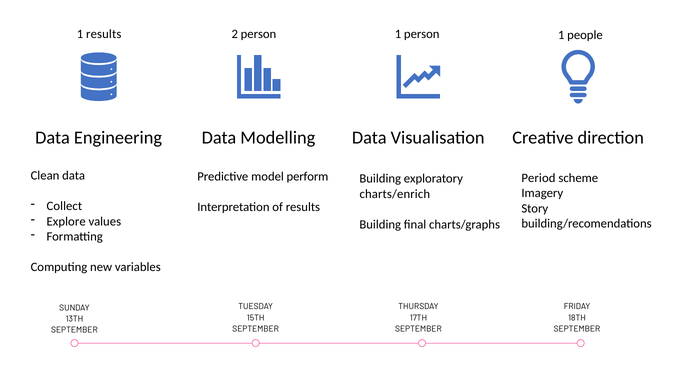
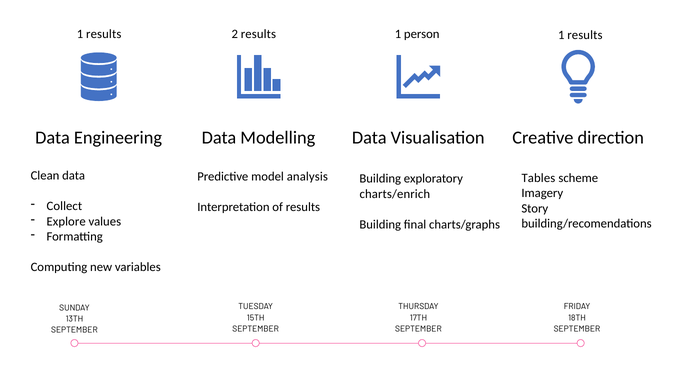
2 person: person -> results
person 1 people: people -> results
perform: perform -> analysis
Period: Period -> Tables
